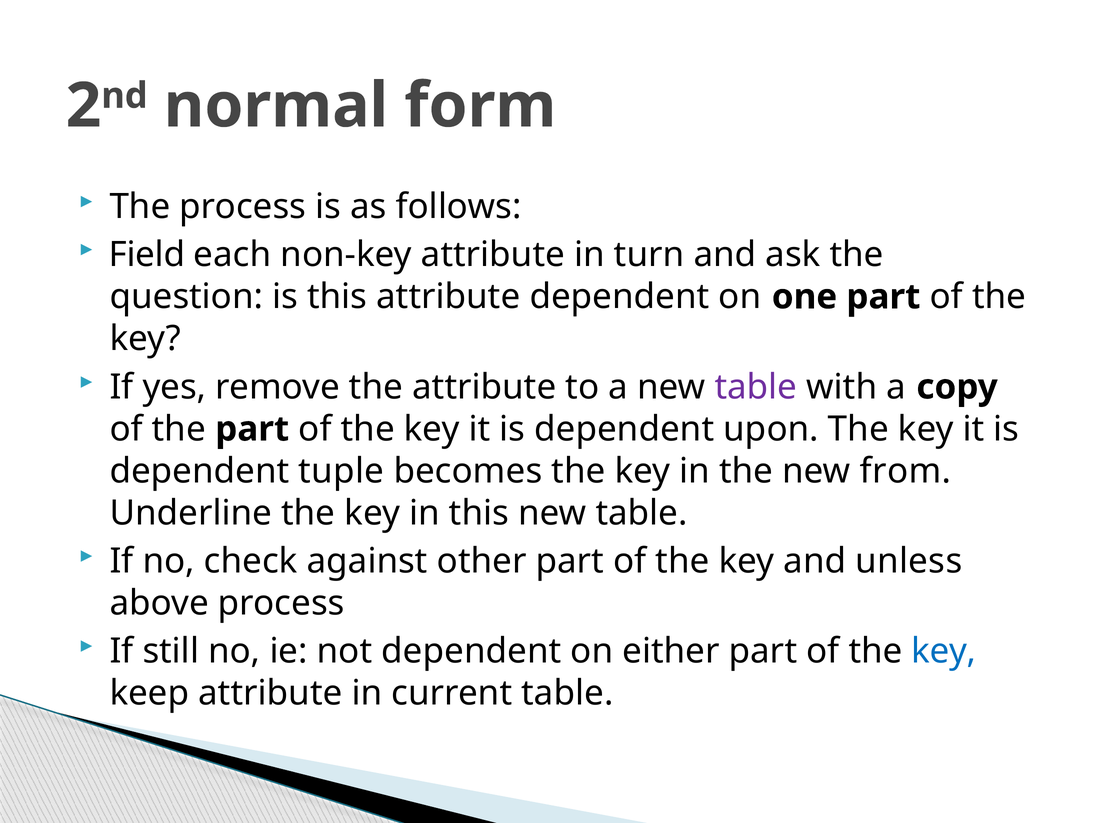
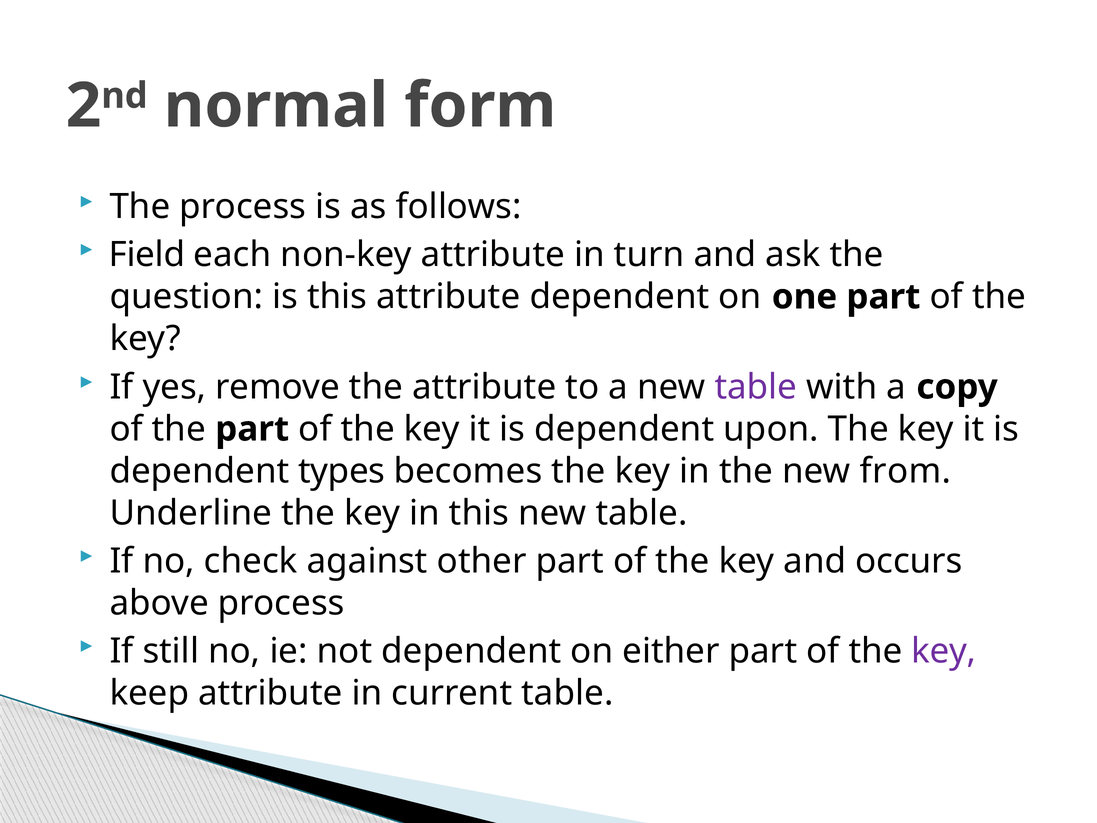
tuple: tuple -> types
unless: unless -> occurs
key at (944, 651) colour: blue -> purple
